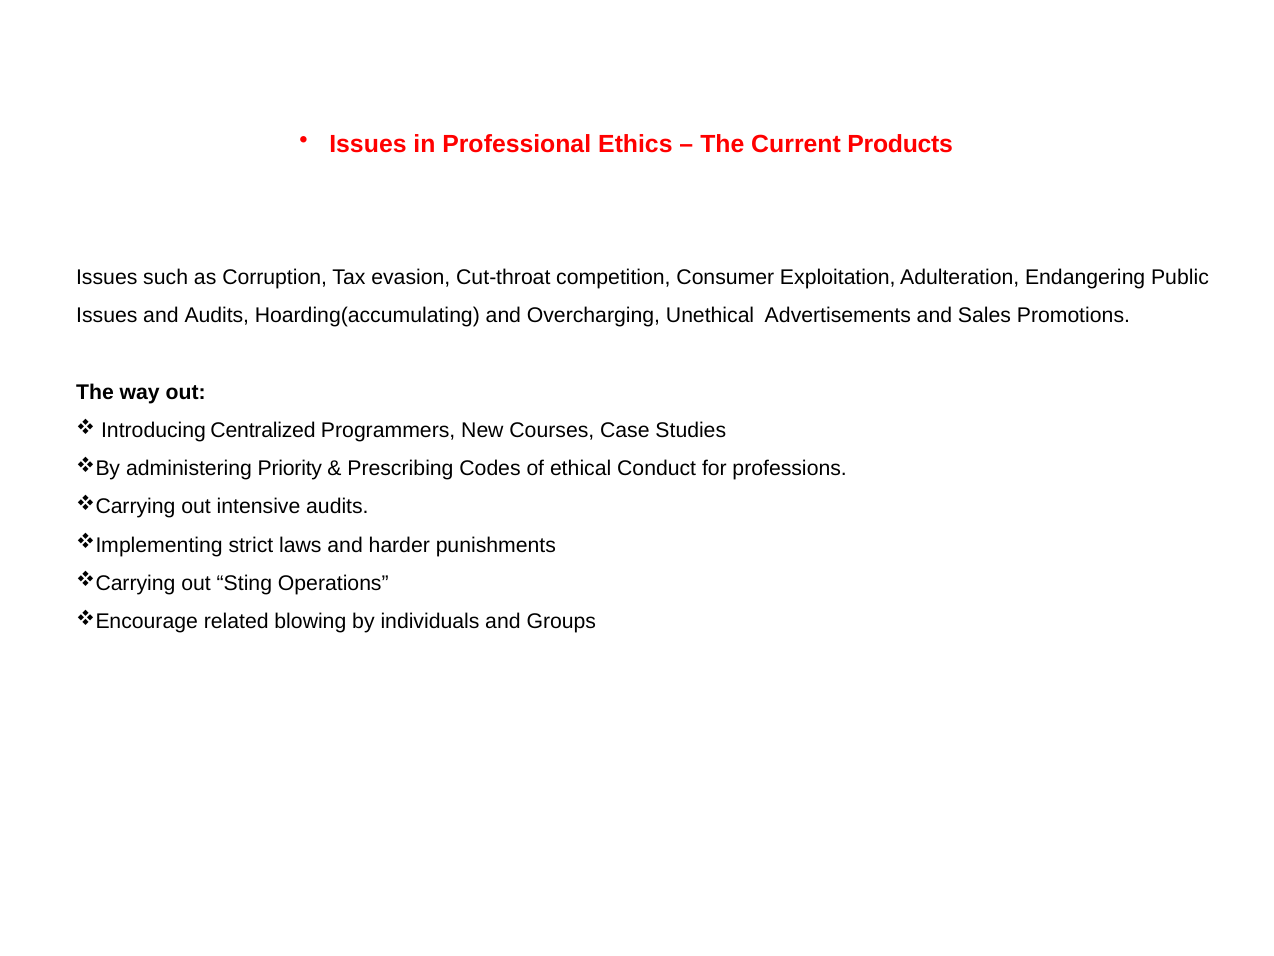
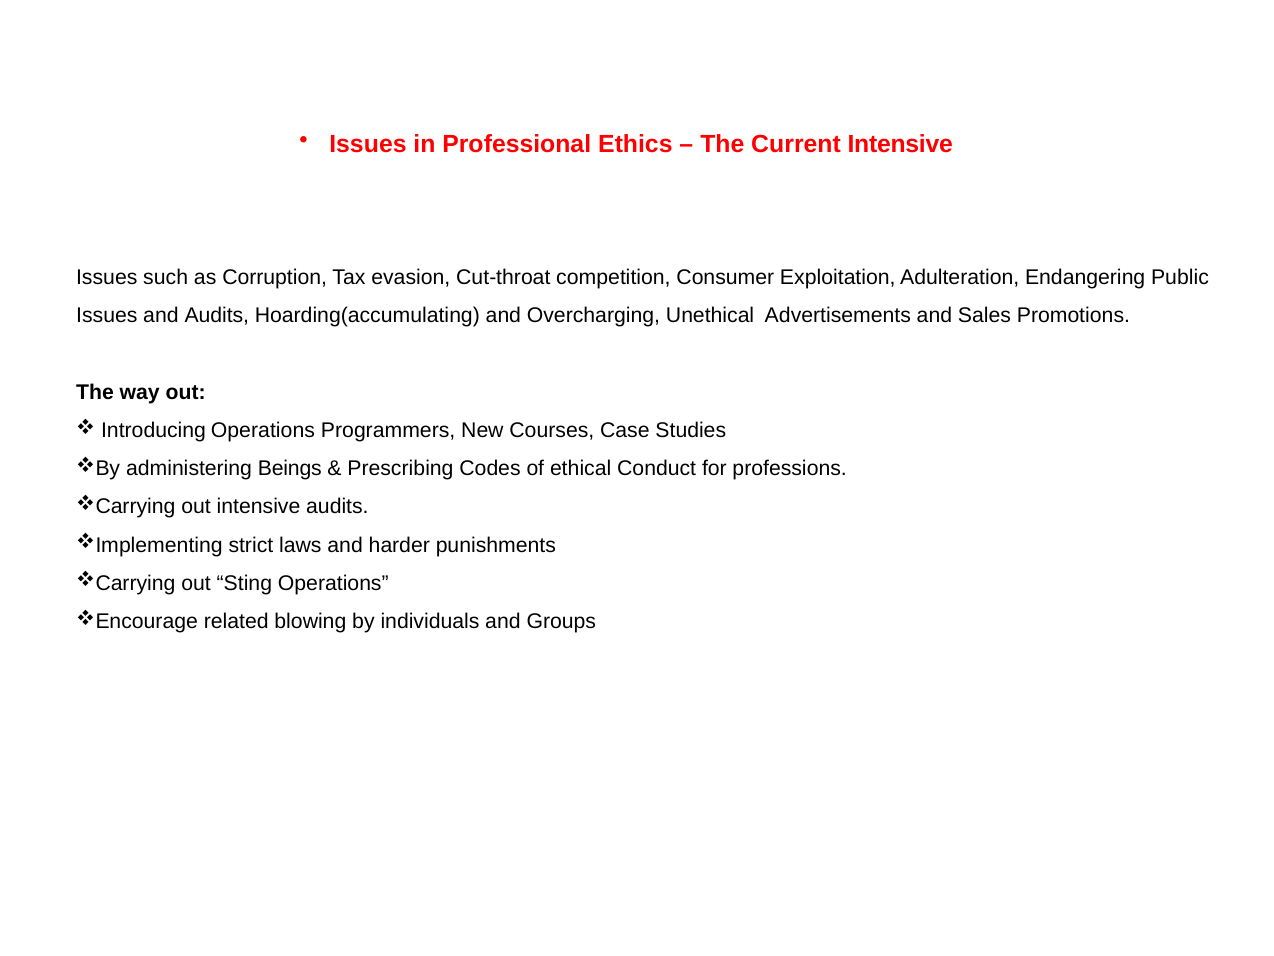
Current Products: Products -> Intensive
Introducing Centralized: Centralized -> Operations
Priority: Priority -> Beings
